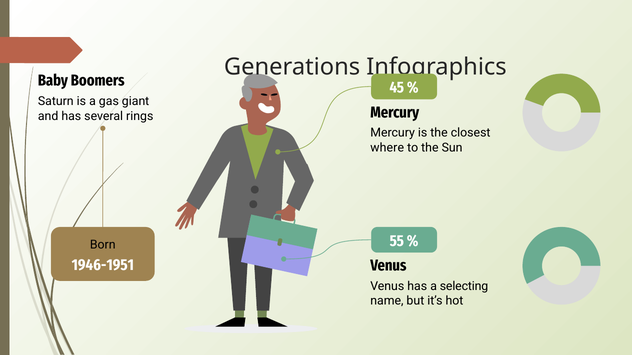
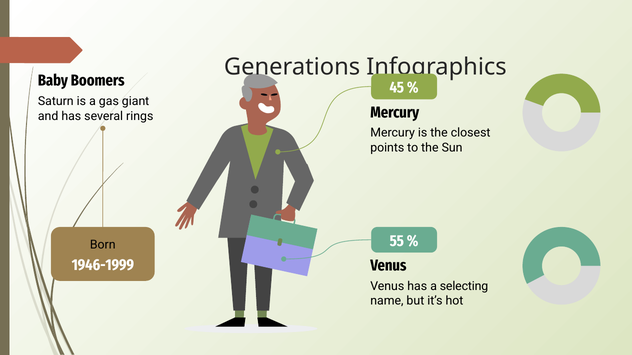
where: where -> points
1946-1951: 1946-1951 -> 1946-1999
